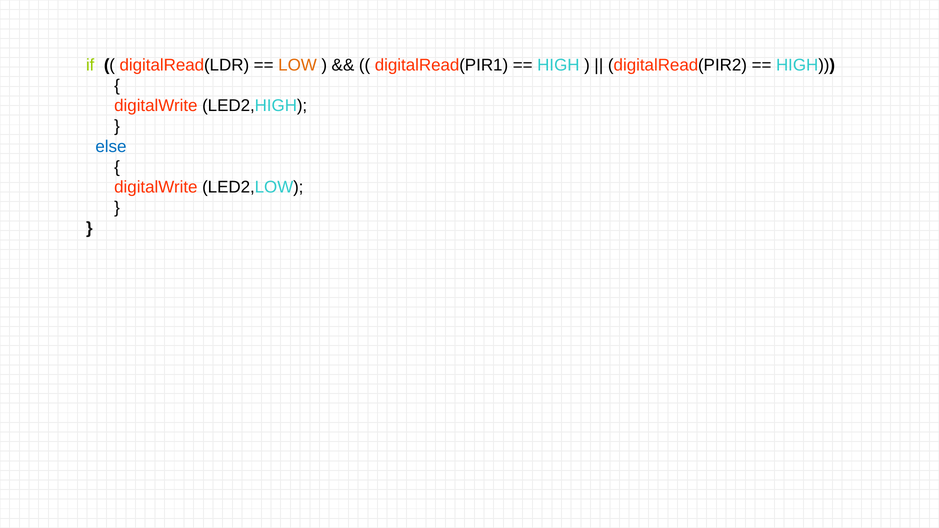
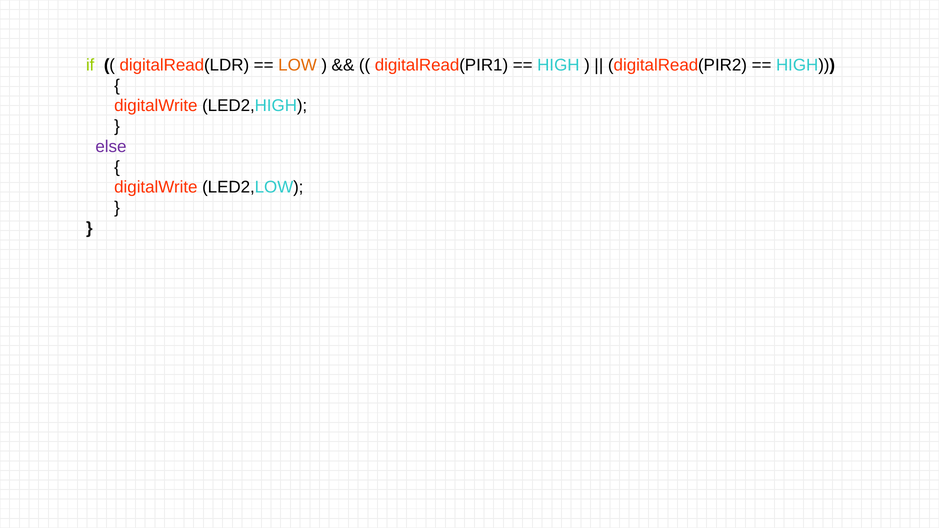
else colour: blue -> purple
